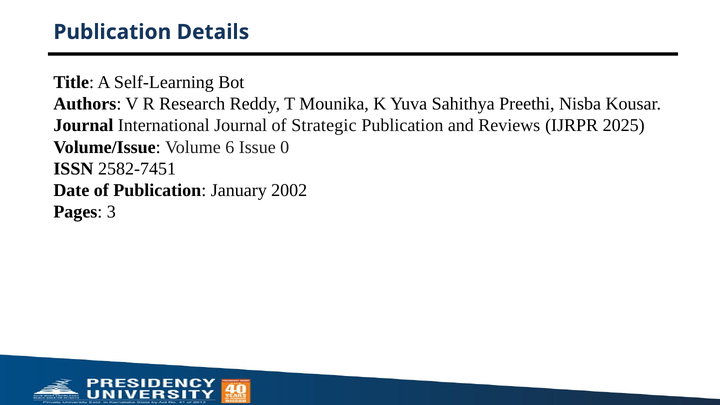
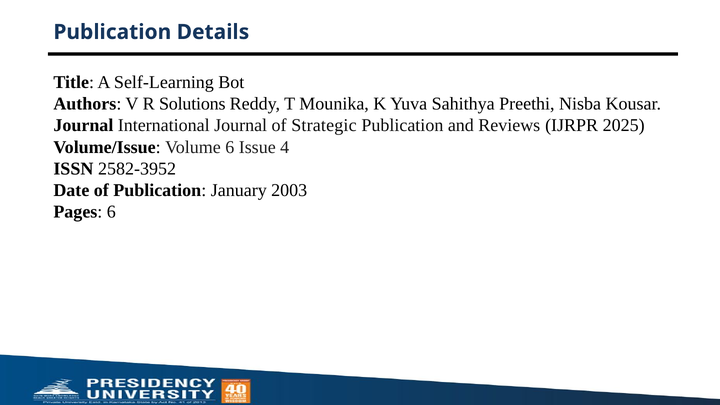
Research: Research -> Solutions
0: 0 -> 4
2582-7451: 2582-7451 -> 2582-3952
2002: 2002 -> 2003
Pages 3: 3 -> 6
